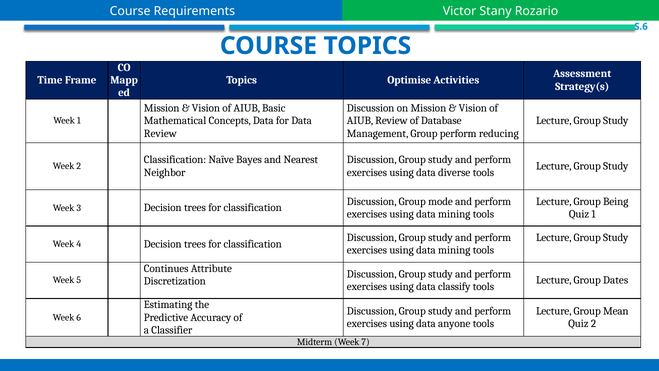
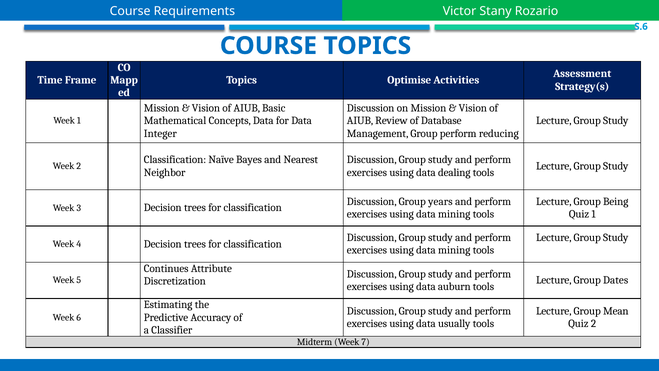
Review at (160, 133): Review -> Integer
diverse: diverse -> dealing
mode: mode -> years
classify: classify -> auburn
anyone: anyone -> usually
